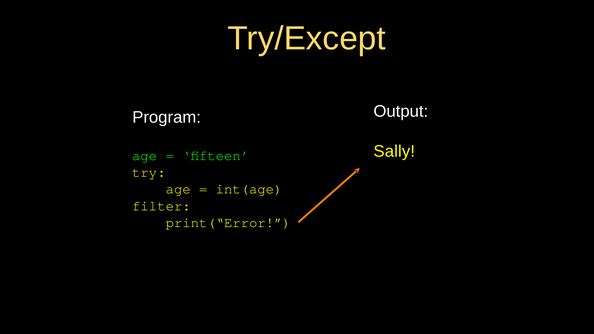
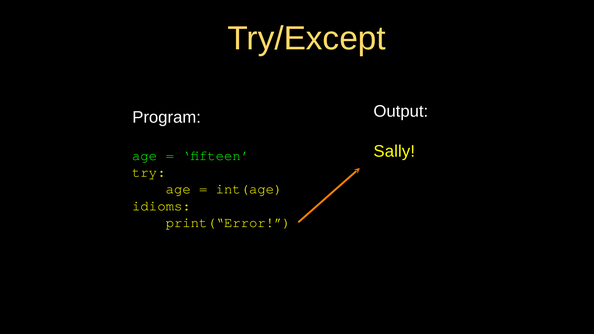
filter: filter -> idioms
